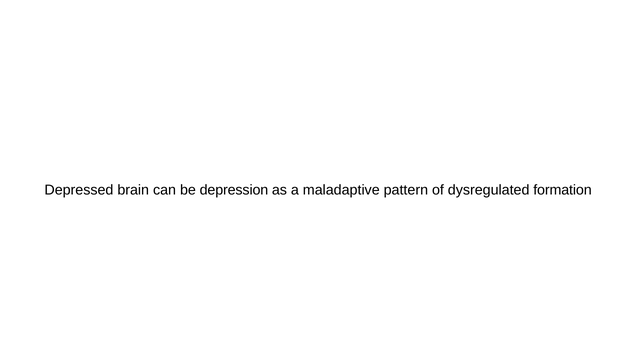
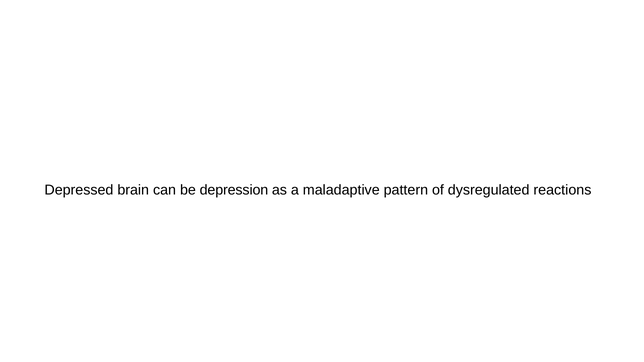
formation: formation -> reactions
